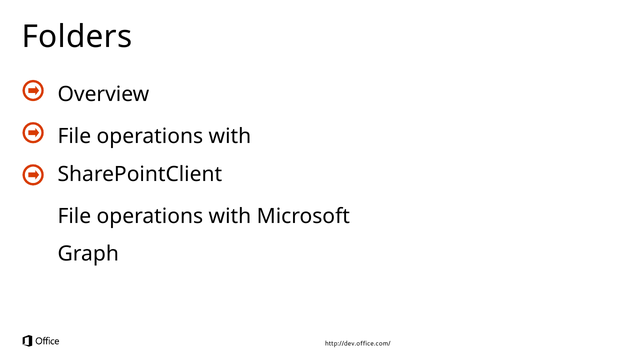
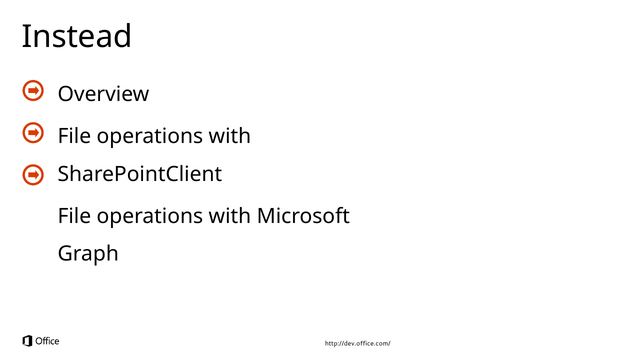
Folders: Folders -> Instead
